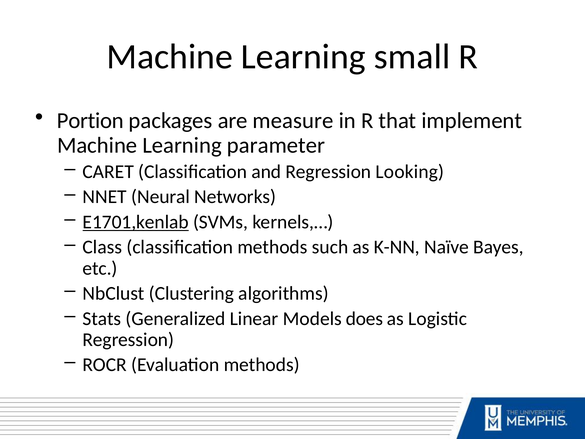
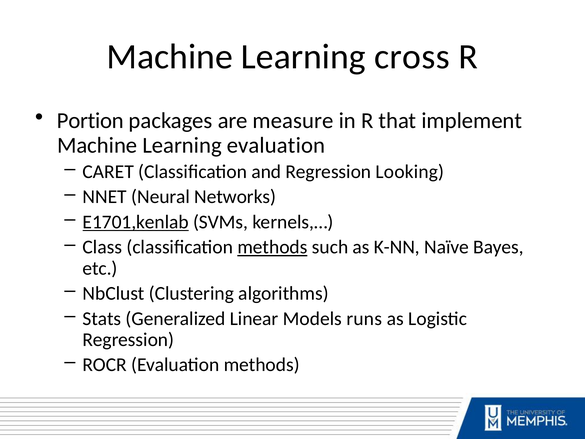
small: small -> cross
Learning parameter: parameter -> evaluation
methods at (272, 247) underline: none -> present
does: does -> runs
